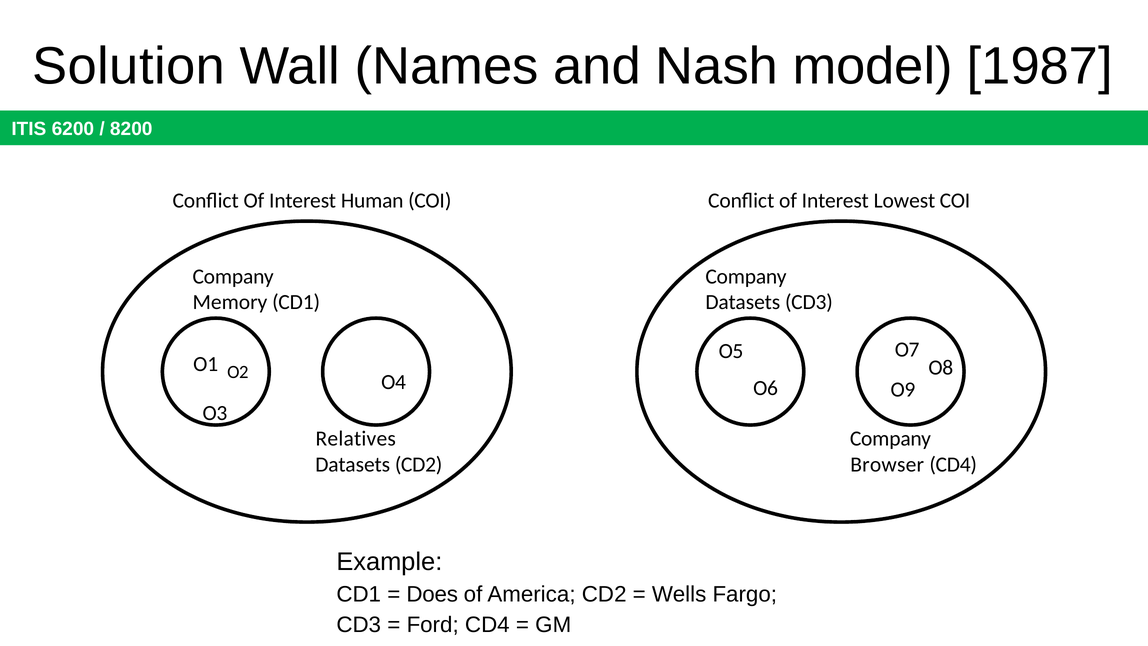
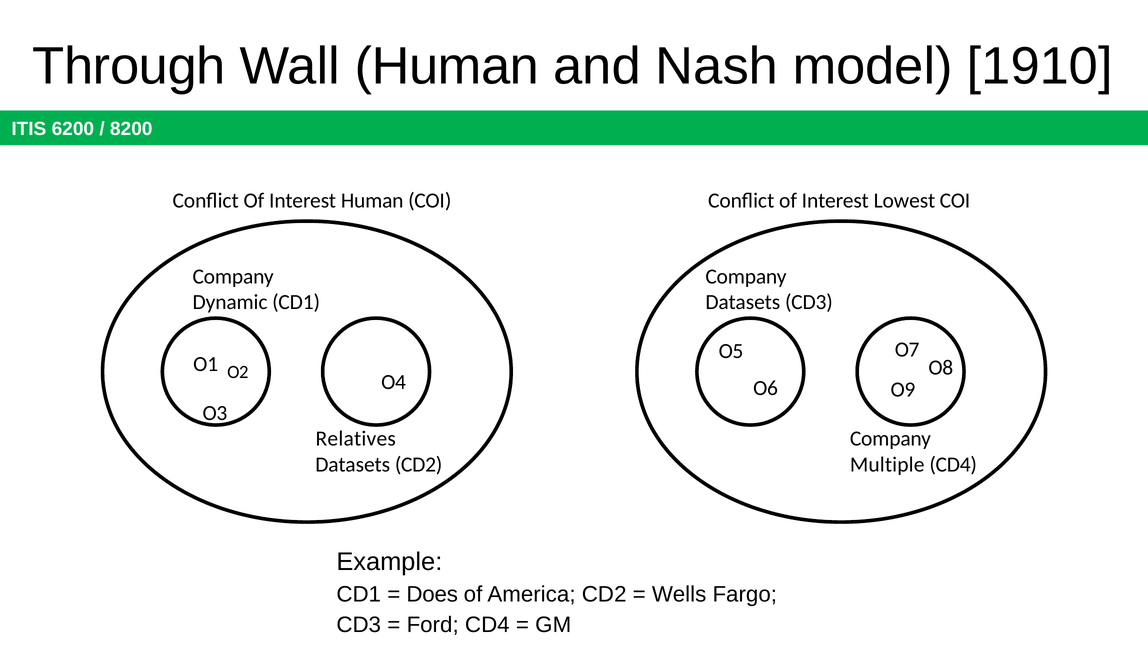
Solution: Solution -> Through
Wall Names: Names -> Human
1987: 1987 -> 1910
Memory: Memory -> Dynamic
Browser: Browser -> Multiple
